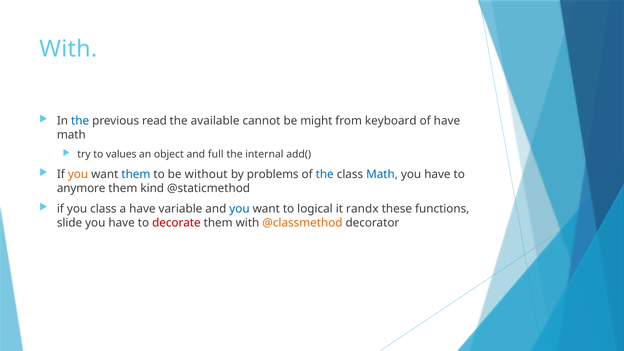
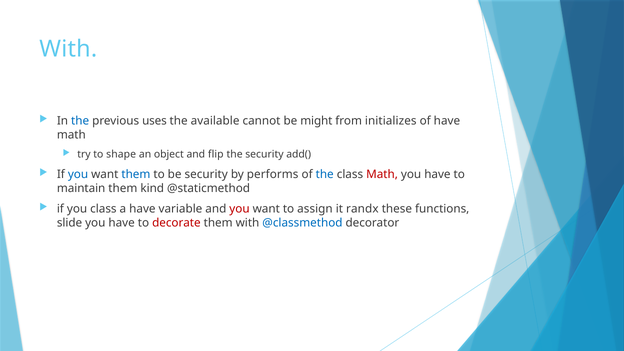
read: read -> uses
keyboard: keyboard -> initializes
values: values -> shape
full: full -> flip
the internal: internal -> security
you at (78, 174) colour: orange -> blue
be without: without -> security
problems: problems -> performs
Math at (382, 174) colour: blue -> red
anymore: anymore -> maintain
you at (239, 209) colour: blue -> red
logical: logical -> assign
@classmethod colour: orange -> blue
